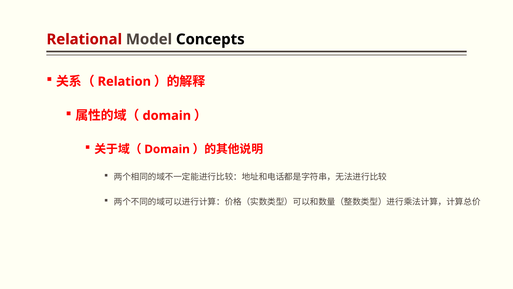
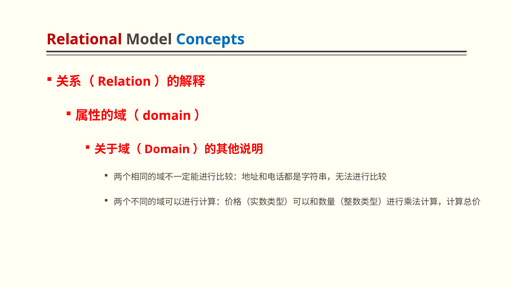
Concepts colour: black -> blue
